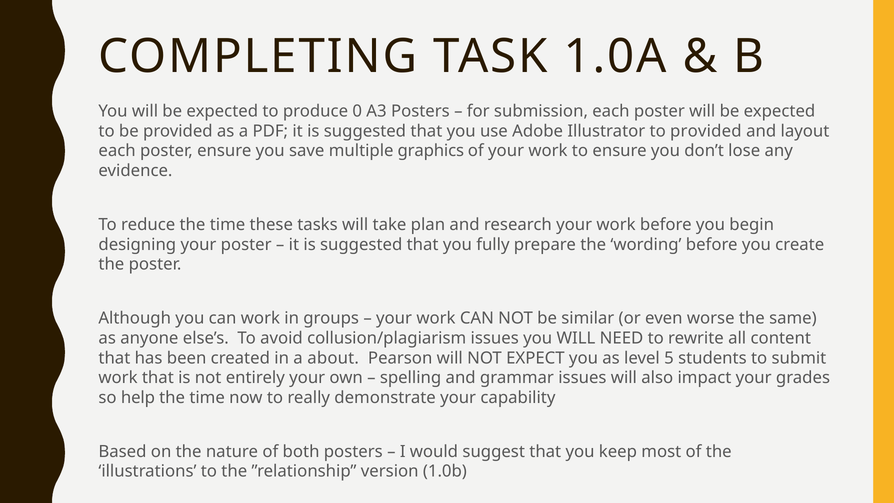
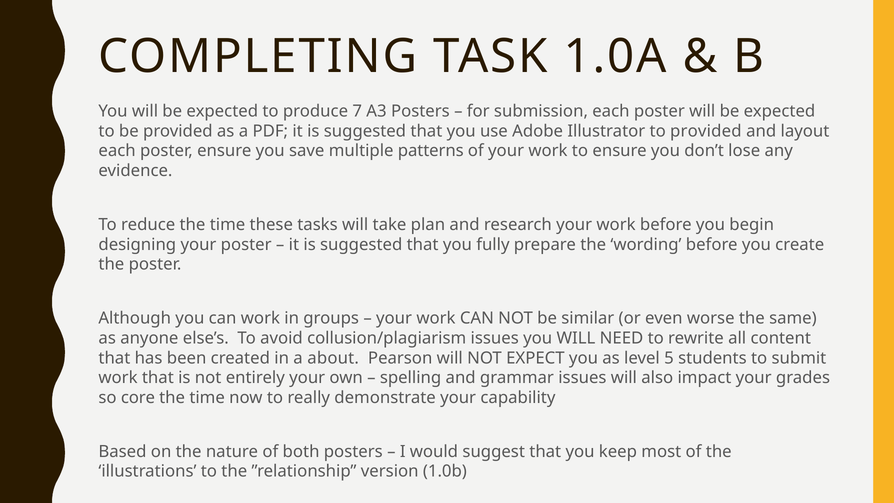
0: 0 -> 7
graphics: graphics -> patterns
help: help -> core
